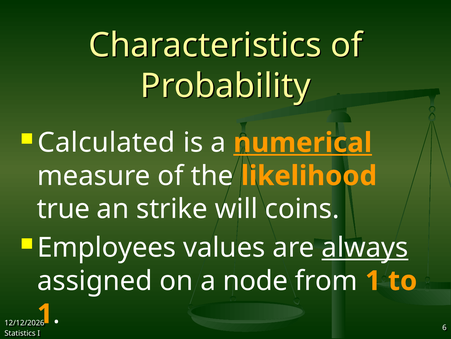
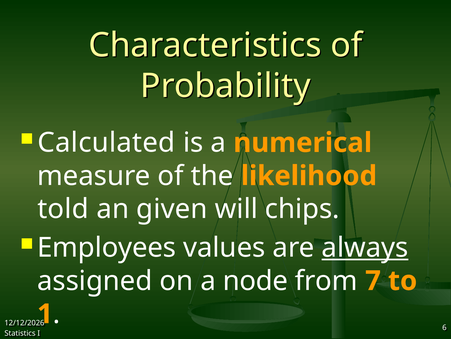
numerical underline: present -> none
true: true -> told
strike: strike -> given
coins: coins -> chips
from 1: 1 -> 7
